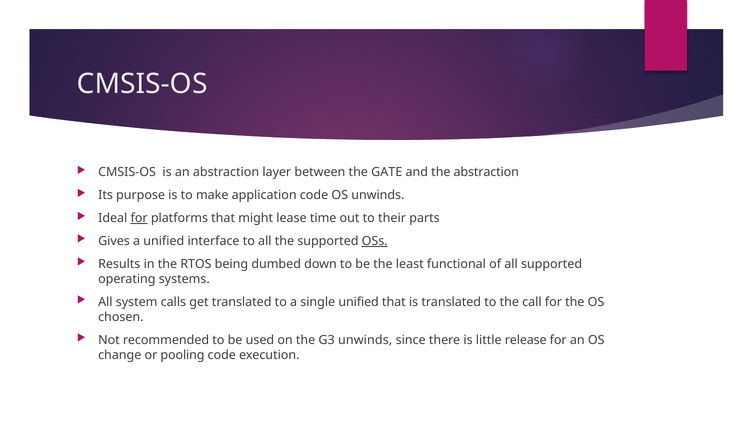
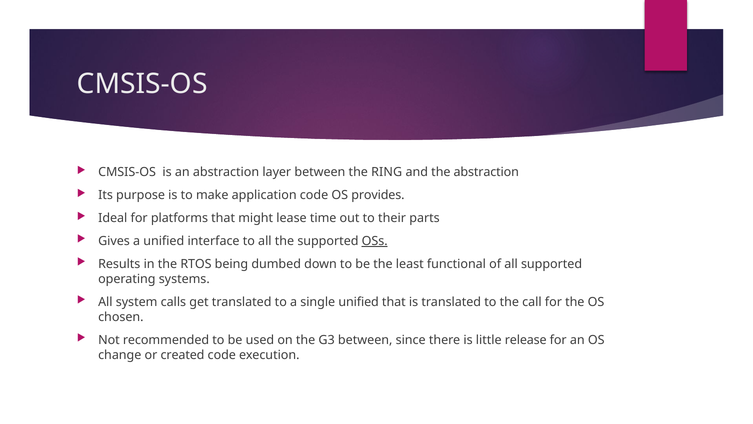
GATE: GATE -> RING
OS unwinds: unwinds -> provides
for at (139, 218) underline: present -> none
G3 unwinds: unwinds -> between
pooling: pooling -> created
